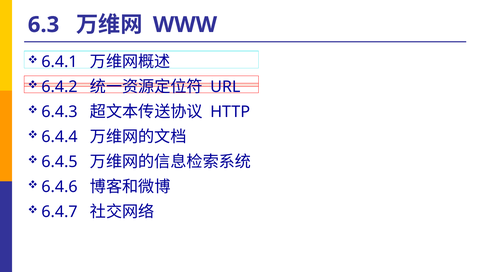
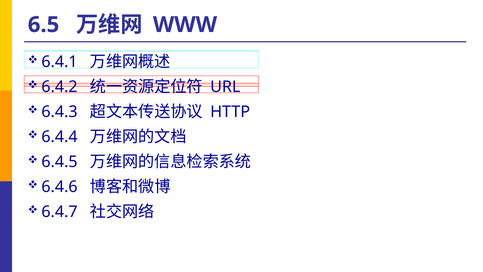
6.3: 6.3 -> 6.5
